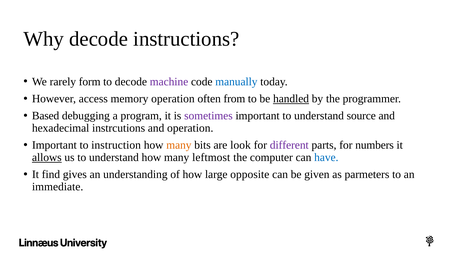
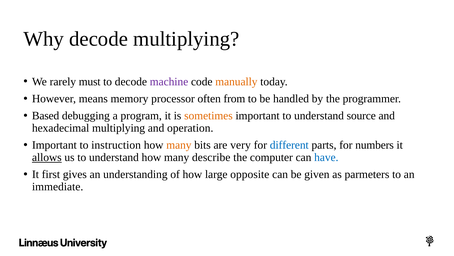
decode instructions: instructions -> multiplying
form: form -> must
manually colour: blue -> orange
access: access -> means
memory operation: operation -> processor
handled underline: present -> none
sometimes colour: purple -> orange
hexadecimal instrcutions: instrcutions -> multiplying
look: look -> very
different colour: purple -> blue
leftmost: leftmost -> describe
find: find -> first
